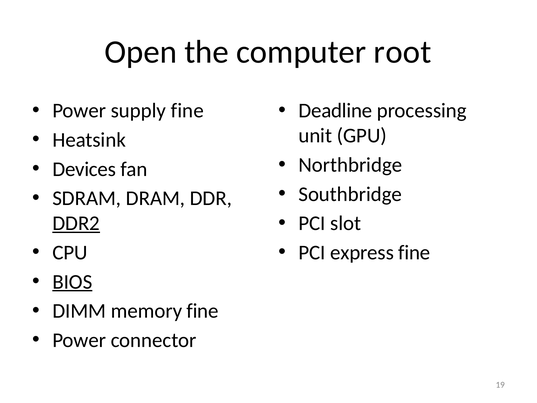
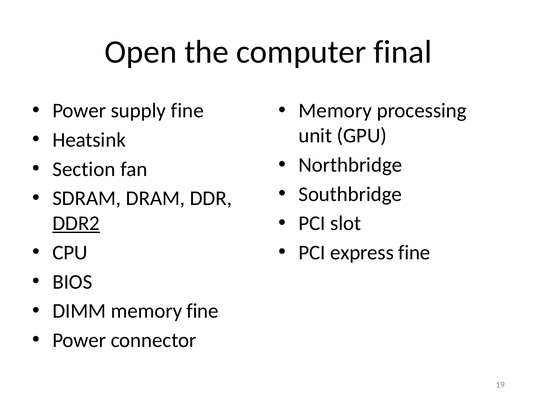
root: root -> final
Deadline at (335, 111): Deadline -> Memory
Devices: Devices -> Section
BIOS underline: present -> none
